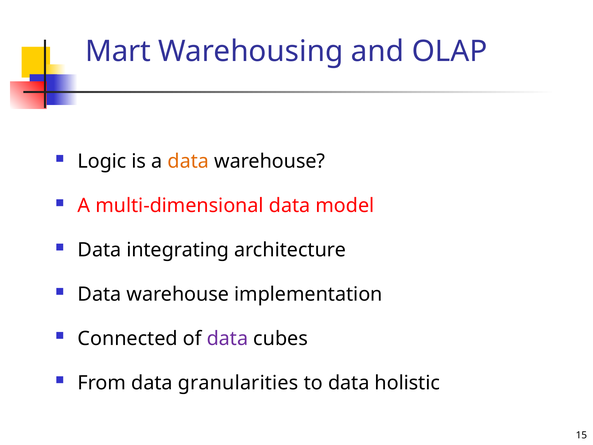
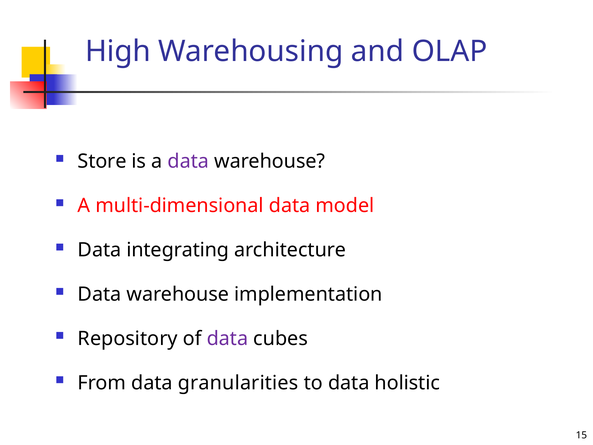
Mart: Mart -> High
Logic: Logic -> Store
data at (188, 161) colour: orange -> purple
Connected: Connected -> Repository
